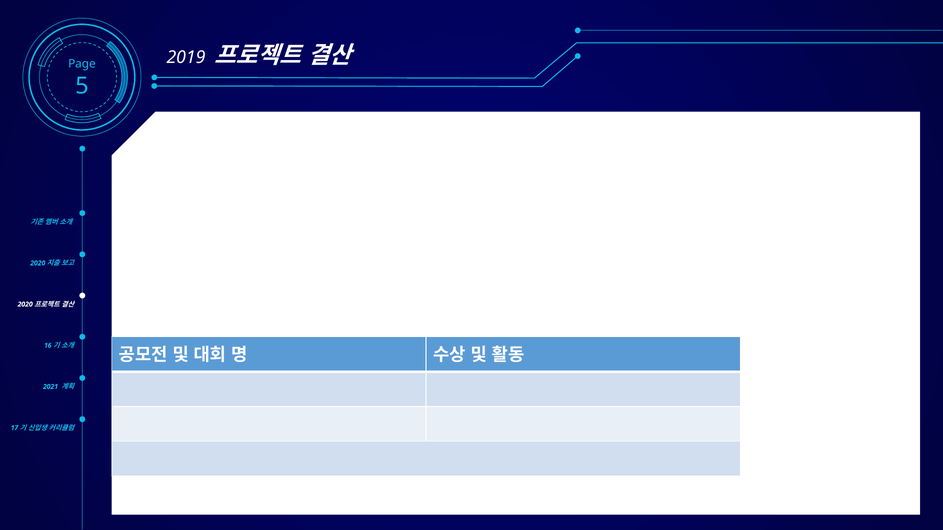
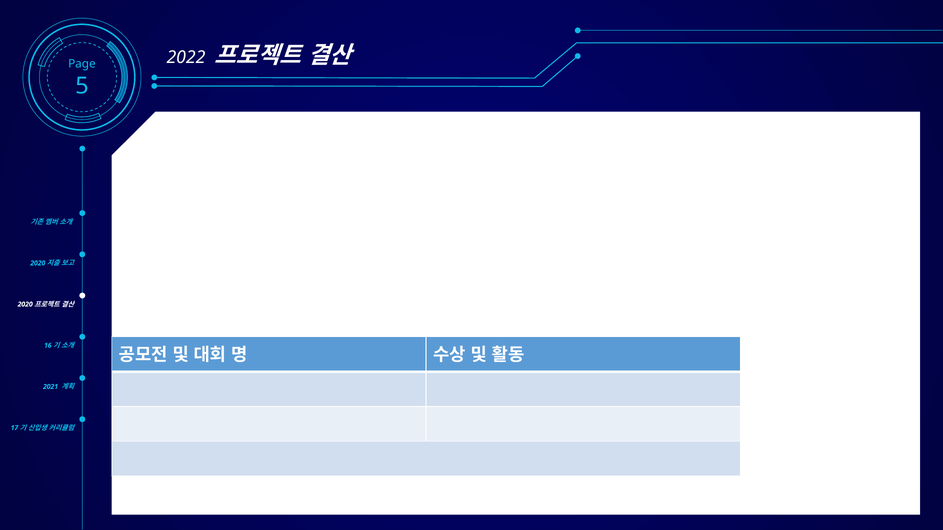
2019: 2019 -> 2022
